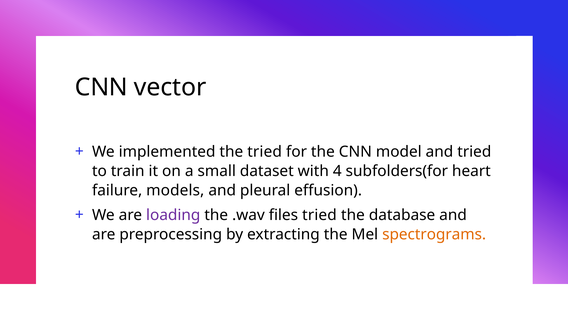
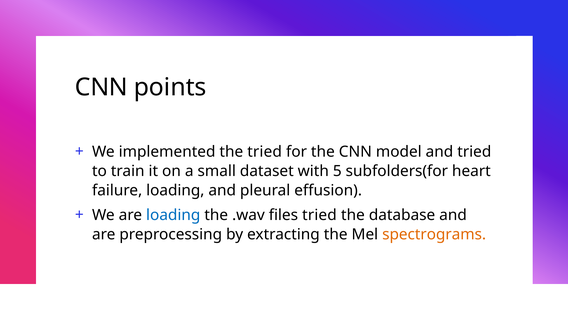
vector: vector -> points
4: 4 -> 5
failure models: models -> loading
loading at (173, 215) colour: purple -> blue
